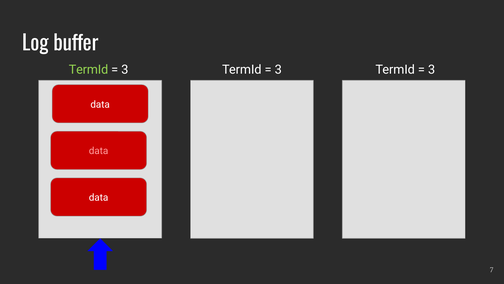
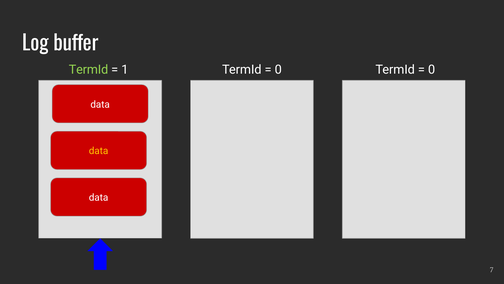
3 at (125, 70): 3 -> 1
3 at (278, 70): 3 -> 0
3 at (432, 70): 3 -> 0
data at (99, 151) colour: pink -> yellow
